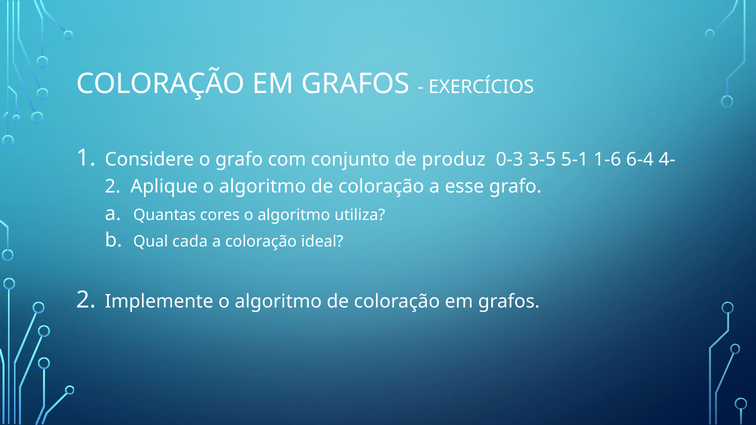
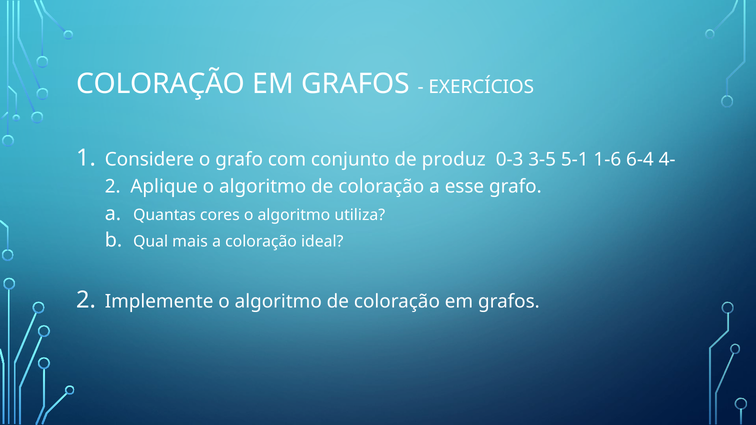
cada: cada -> mais
